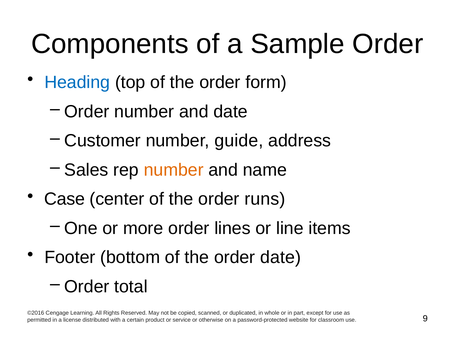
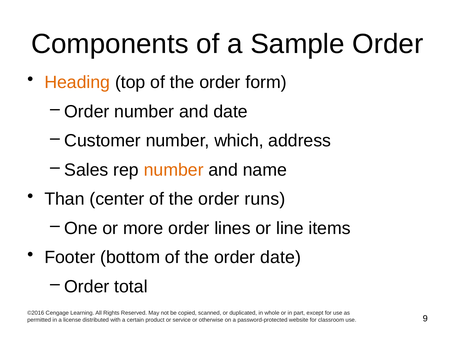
Heading colour: blue -> orange
guide: guide -> which
Case: Case -> Than
